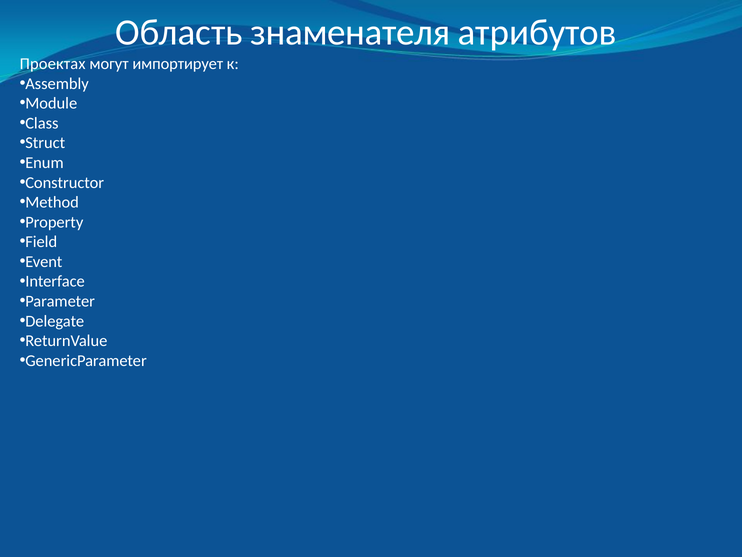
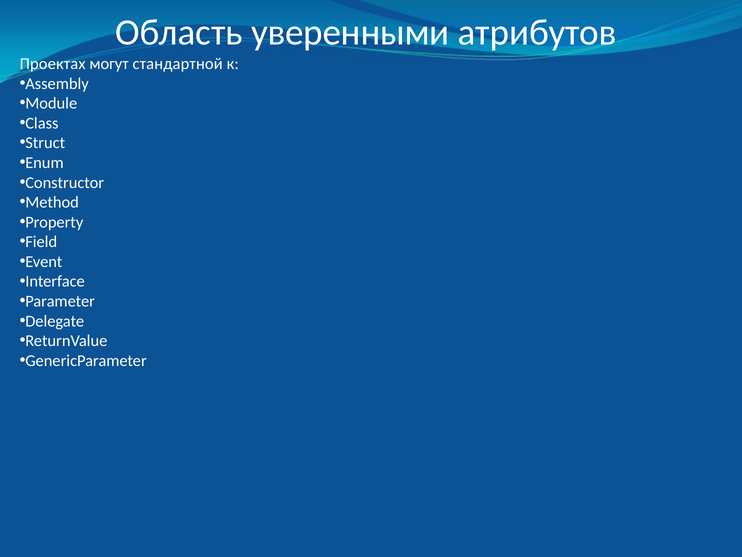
знаменателя: знаменателя -> уверенными
импортирует: импортирует -> стандартной
